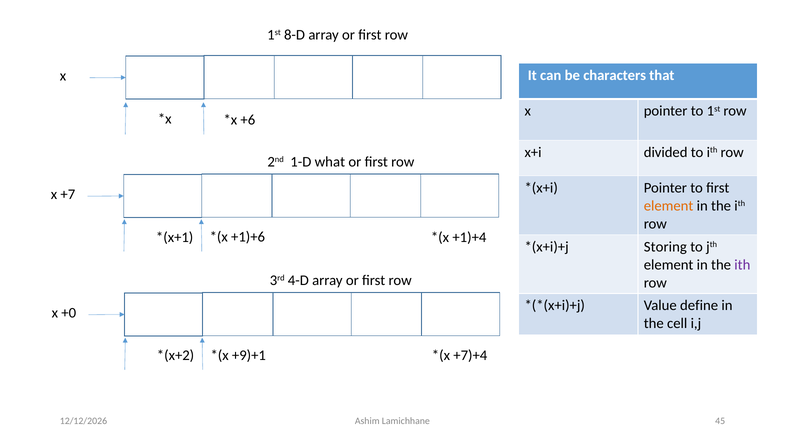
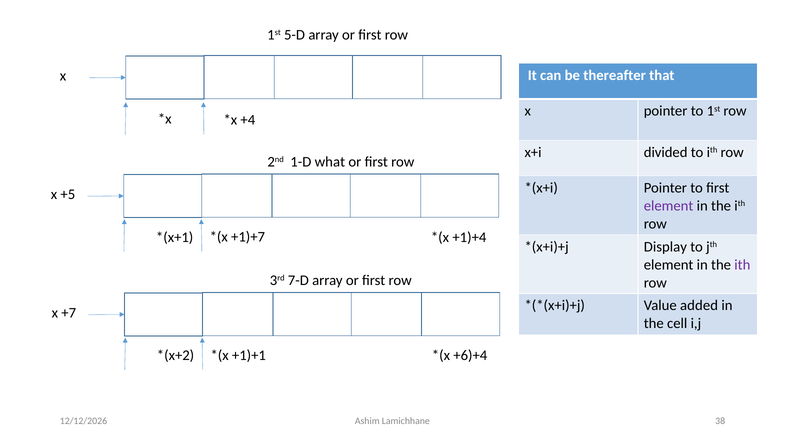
8-D: 8-D -> 5-D
characters: characters -> thereafter
+6: +6 -> +4
+7: +7 -> +5
element at (669, 206) colour: orange -> purple
+1)+6: +1)+6 -> +1)+7
Storing: Storing -> Display
4-D: 4-D -> 7-D
define: define -> added
+0: +0 -> +7
+9)+1: +9)+1 -> +1)+1
+7)+4: +7)+4 -> +6)+4
45: 45 -> 38
